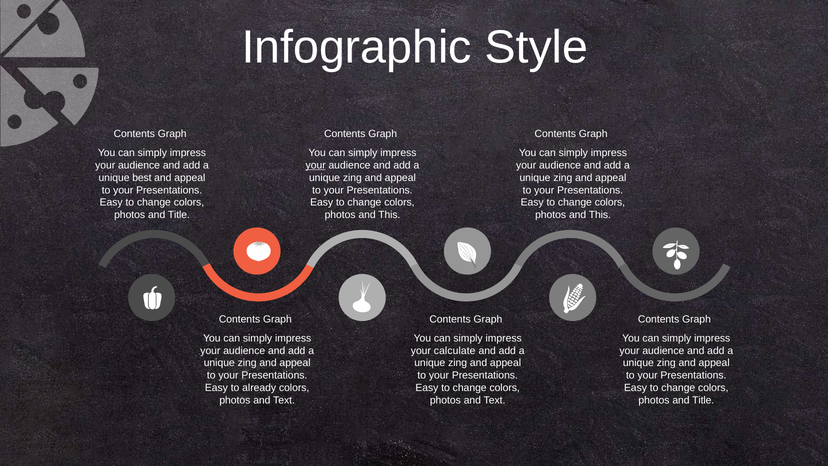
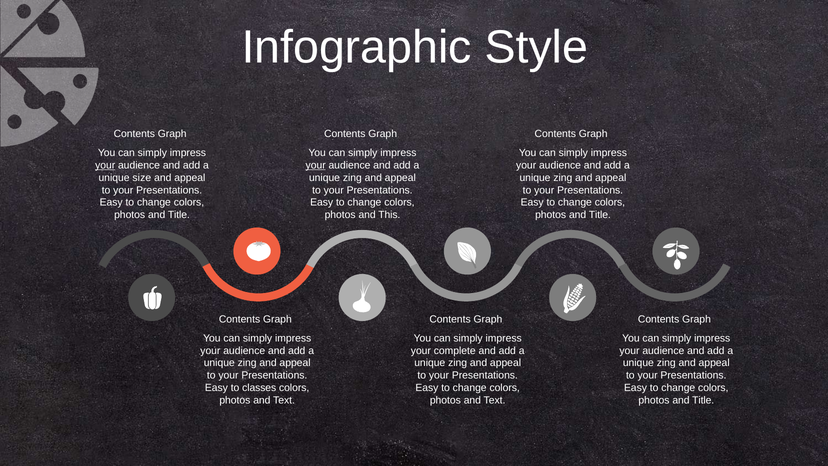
your at (105, 165) underline: none -> present
best: best -> size
This at (600, 215): This -> Title
calculate: calculate -> complete
already: already -> classes
